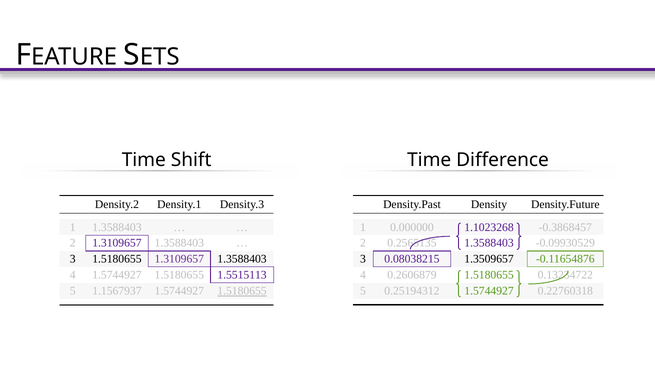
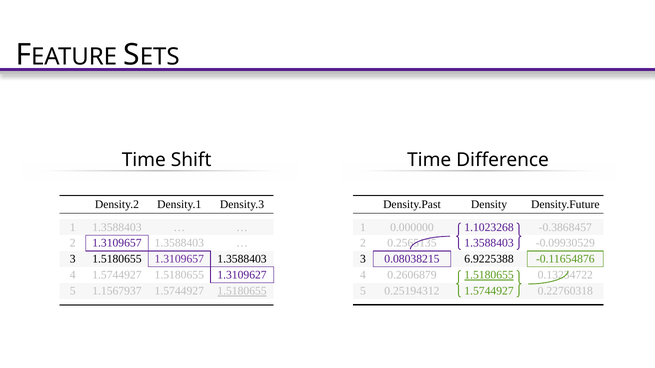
1.3509657: 1.3509657 -> 6.9225388
1.5515113: 1.5515113 -> 1.3109627
1.5180655 at (489, 275) underline: none -> present
